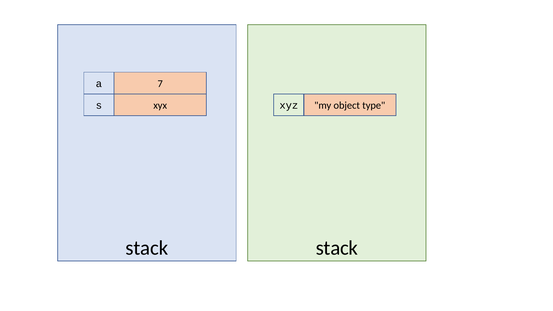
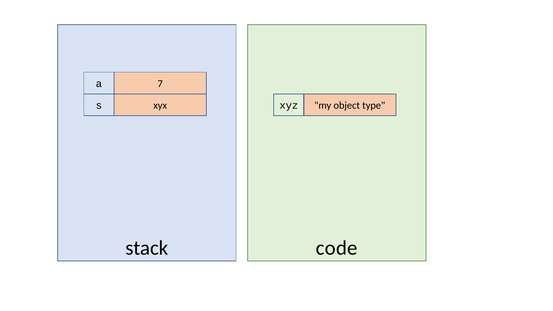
stack at (337, 248): stack -> code
